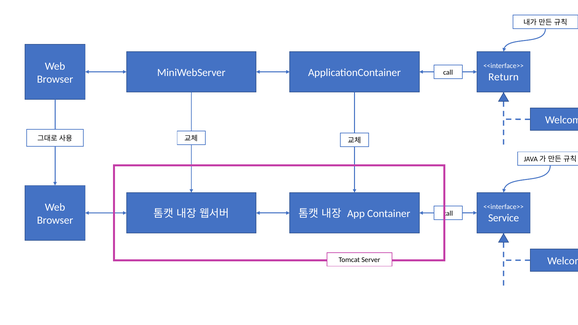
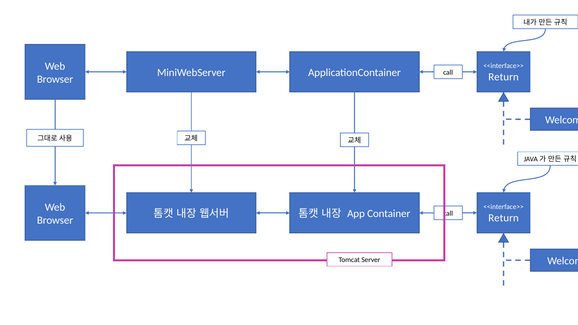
Service at (504, 218): Service -> Return
